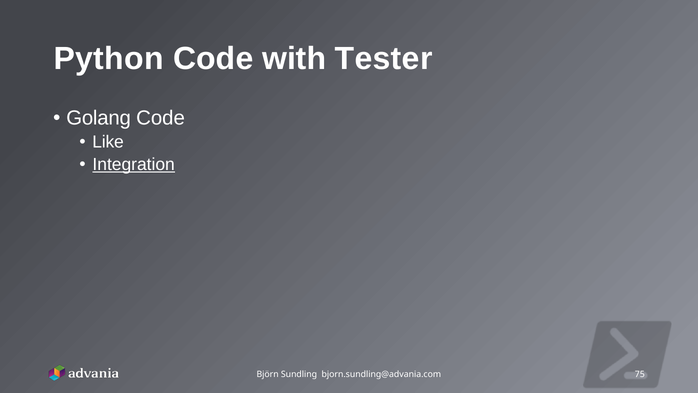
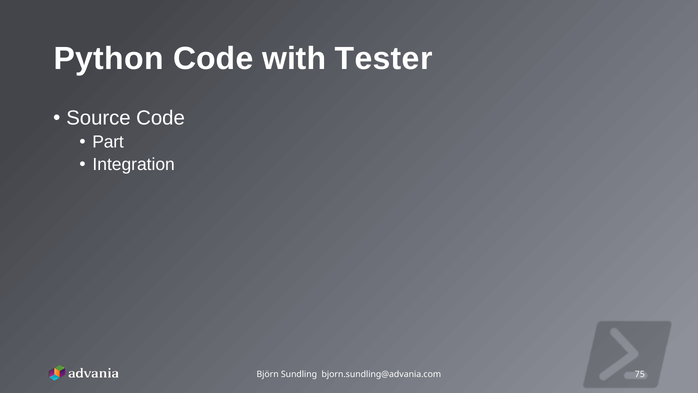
Golang: Golang -> Source
Like: Like -> Part
Integration underline: present -> none
